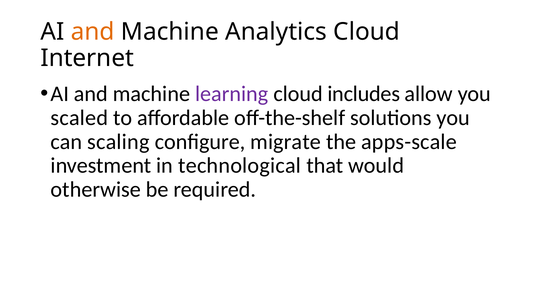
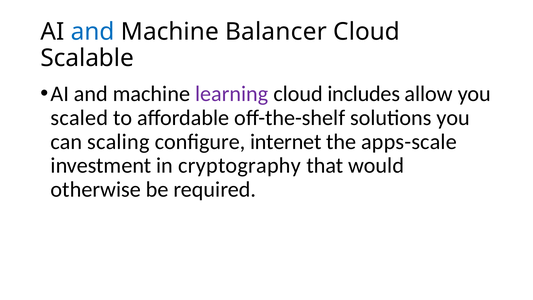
and at (93, 32) colour: orange -> blue
Analytics: Analytics -> Balancer
Internet: Internet -> Scalable
migrate: migrate -> internet
technological: technological -> cryptography
